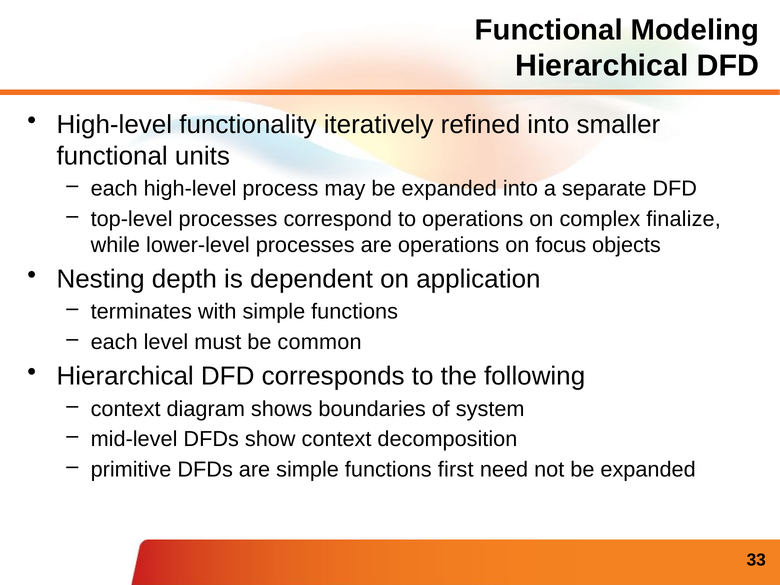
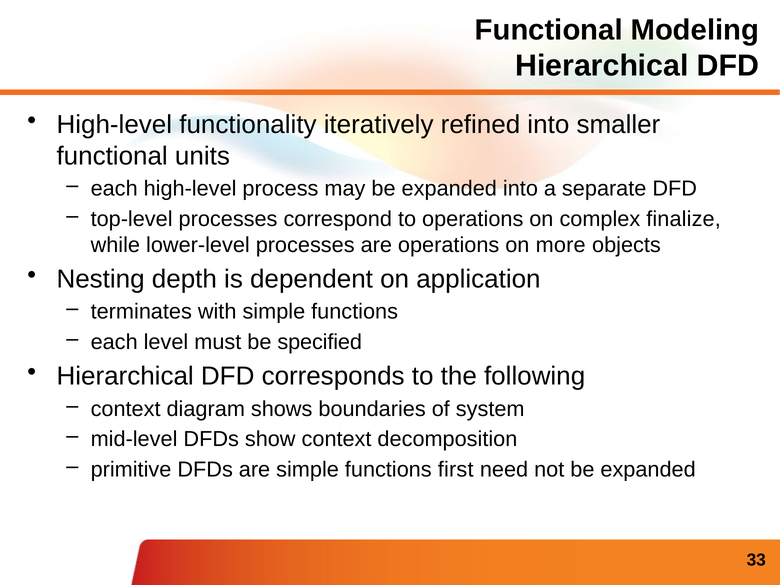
focus: focus -> more
common: common -> specified
